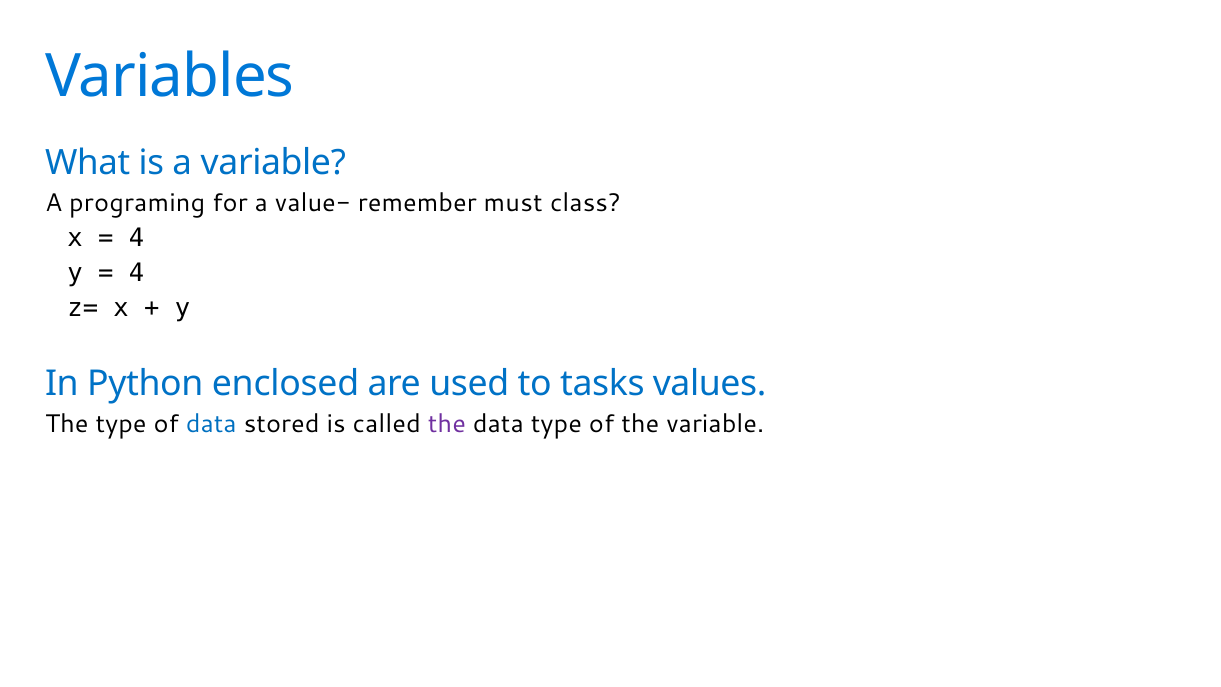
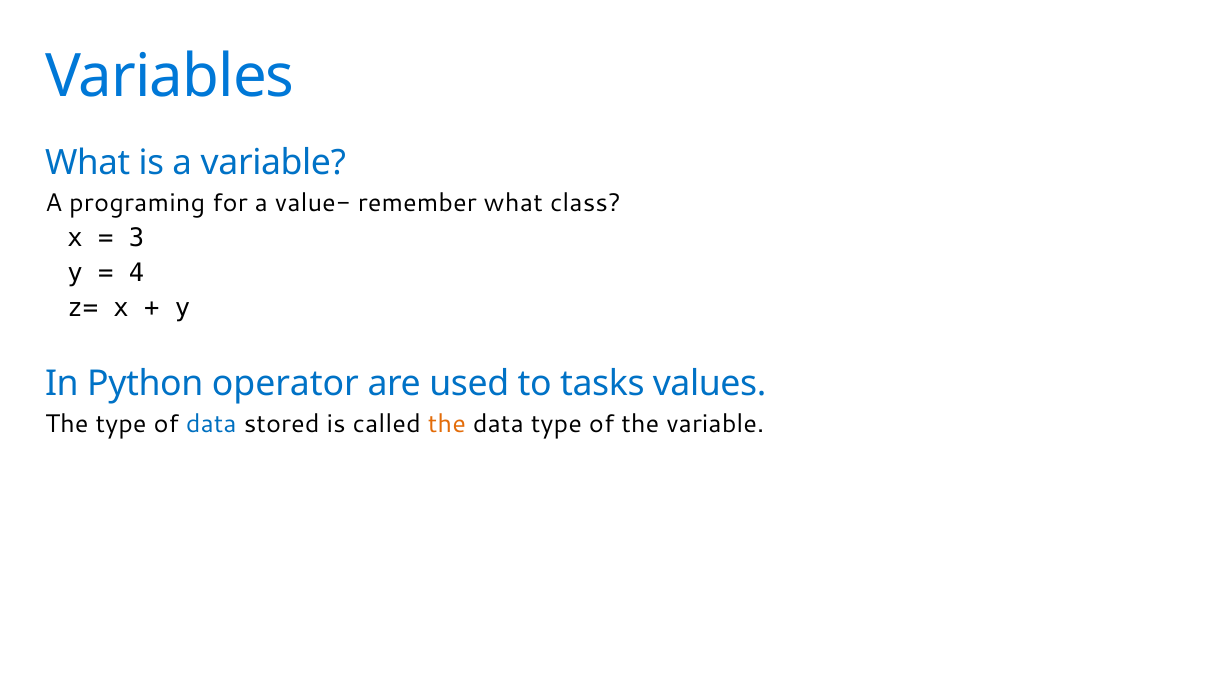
remember must: must -> what
4 at (137, 238): 4 -> 3
enclosed: enclosed -> operator
the at (447, 424) colour: purple -> orange
